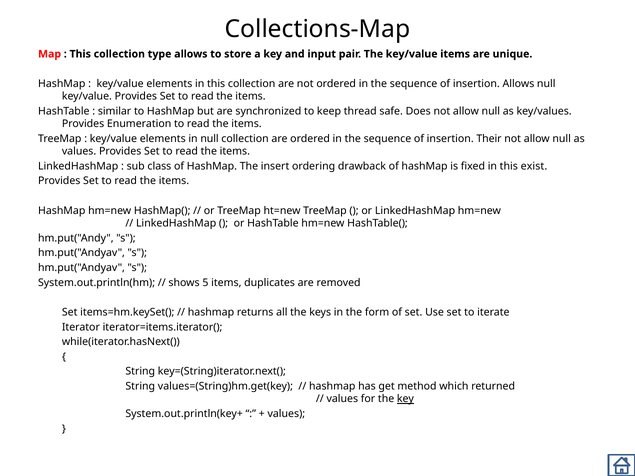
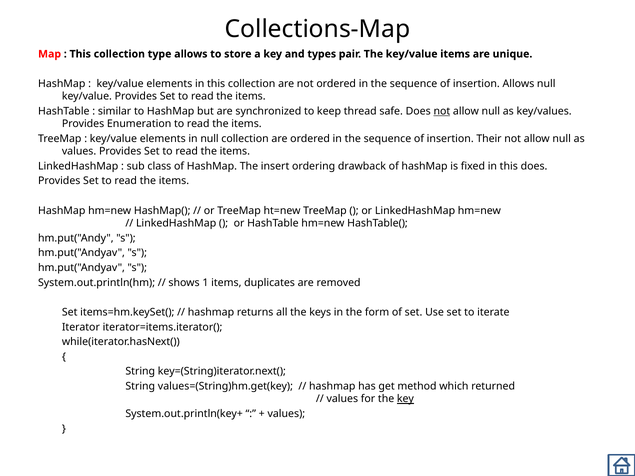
input: input -> types
not at (442, 111) underline: none -> present
this exist: exist -> does
5: 5 -> 1
